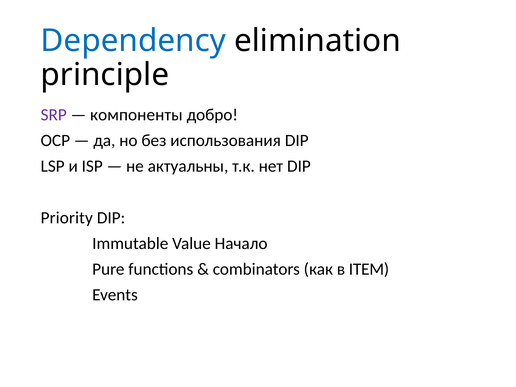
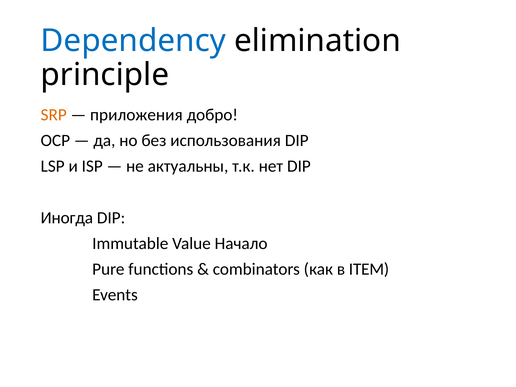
SRP colour: purple -> orange
компоненты: компоненты -> приложения
Priority: Priority -> Иногда
